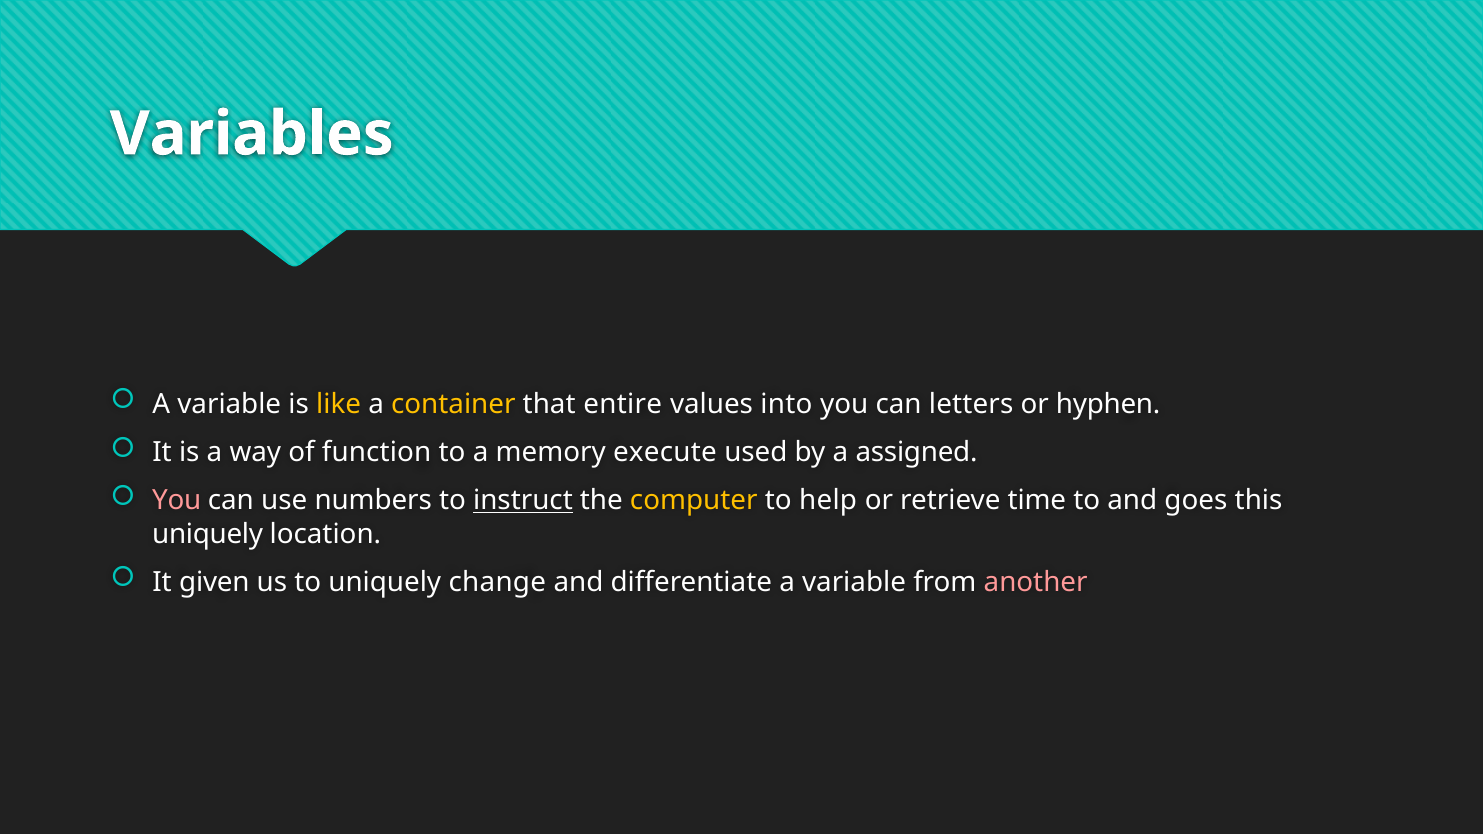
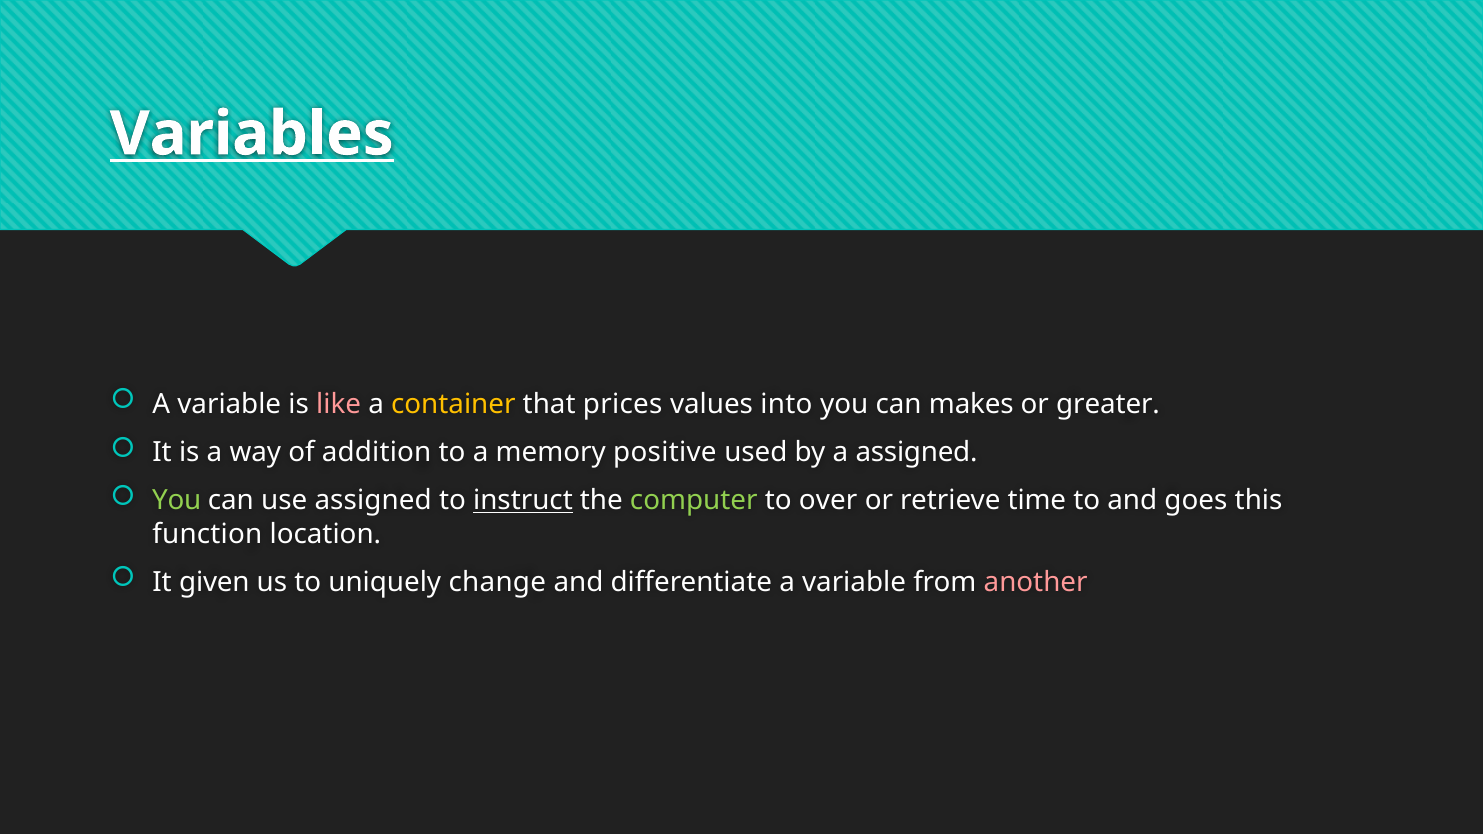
Variables underline: none -> present
like colour: yellow -> pink
entire: entire -> prices
letters: letters -> makes
hyphen: hyphen -> greater
function: function -> addition
execute: execute -> positive
You at (177, 501) colour: pink -> light green
use numbers: numbers -> assigned
computer colour: yellow -> light green
help: help -> over
uniquely at (208, 534): uniquely -> function
